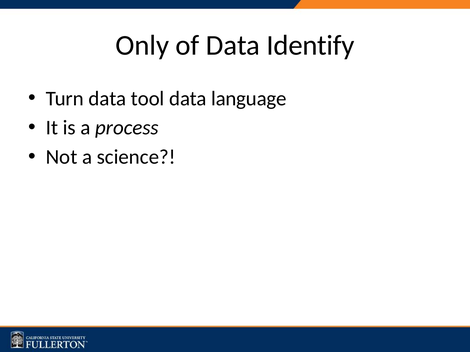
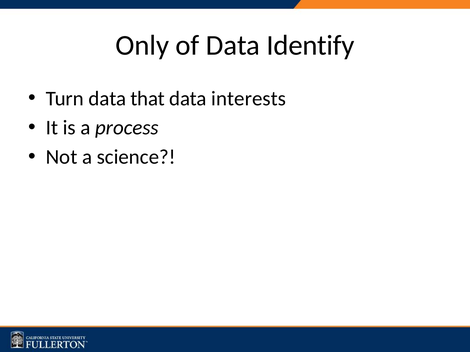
tool: tool -> that
language: language -> interests
